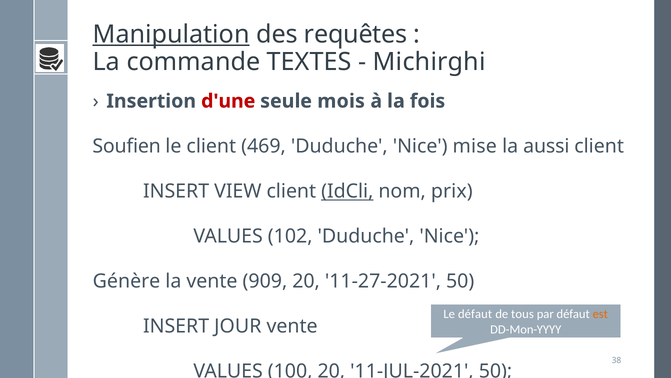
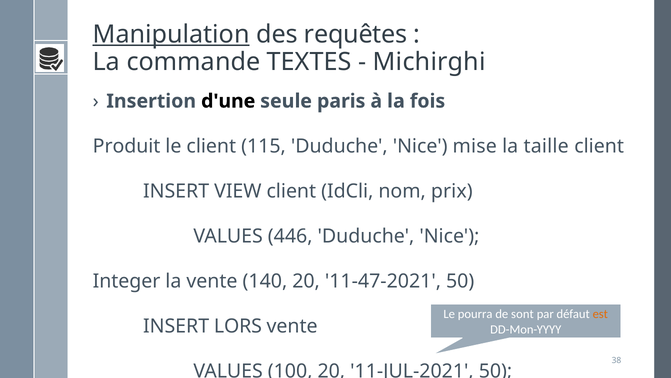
d'une colour: red -> black
mois: mois -> paris
Soufien: Soufien -> Produit
469: 469 -> 115
aussi: aussi -> taille
IdCli underline: present -> none
102: 102 -> 446
Génère: Génère -> Integer
909: 909 -> 140
11-27-2021: 11-27-2021 -> 11-47-2021
Le défaut: défaut -> pourra
tous: tous -> sont
JOUR: JOUR -> LORS
